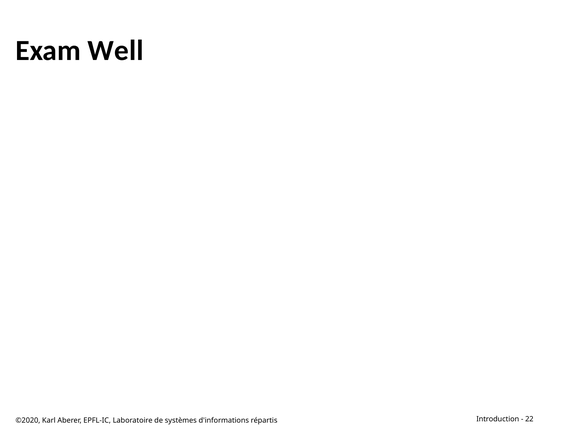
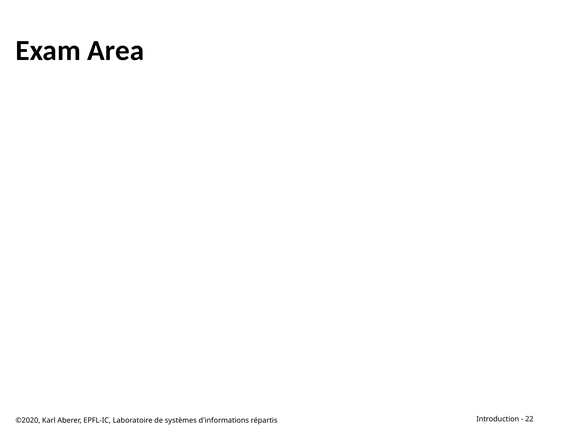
Well: Well -> Area
